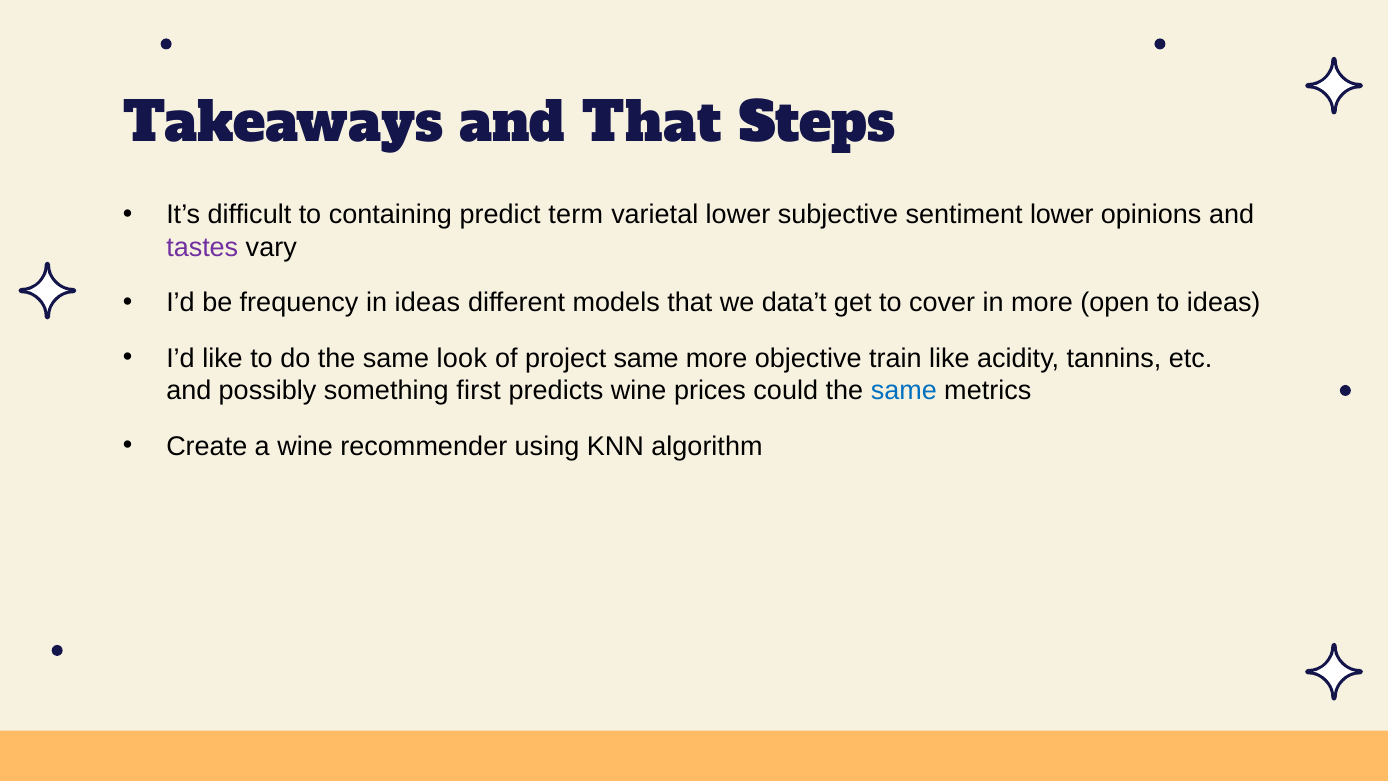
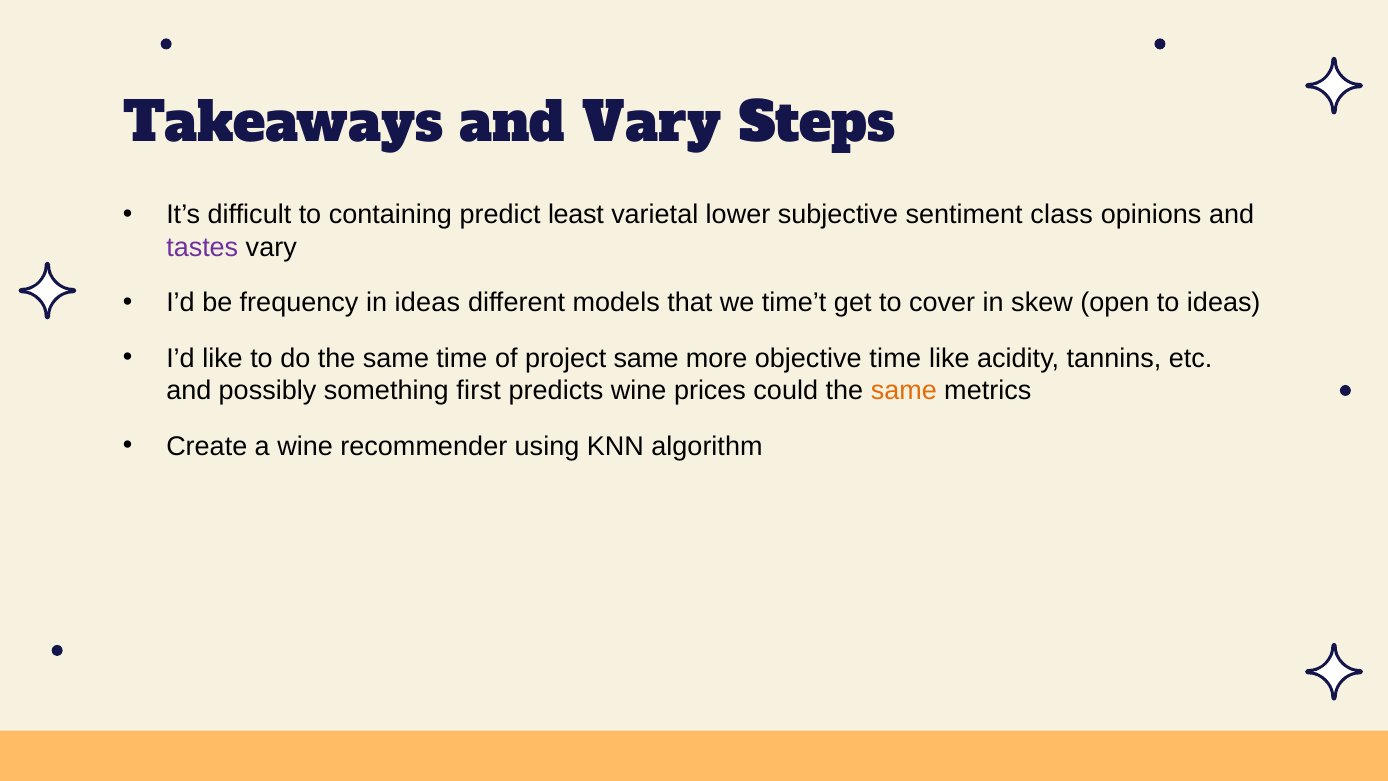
and That: That -> Vary
term: term -> least
sentiment lower: lower -> class
data’t: data’t -> time’t
in more: more -> skew
same look: look -> time
objective train: train -> time
same at (904, 391) colour: blue -> orange
